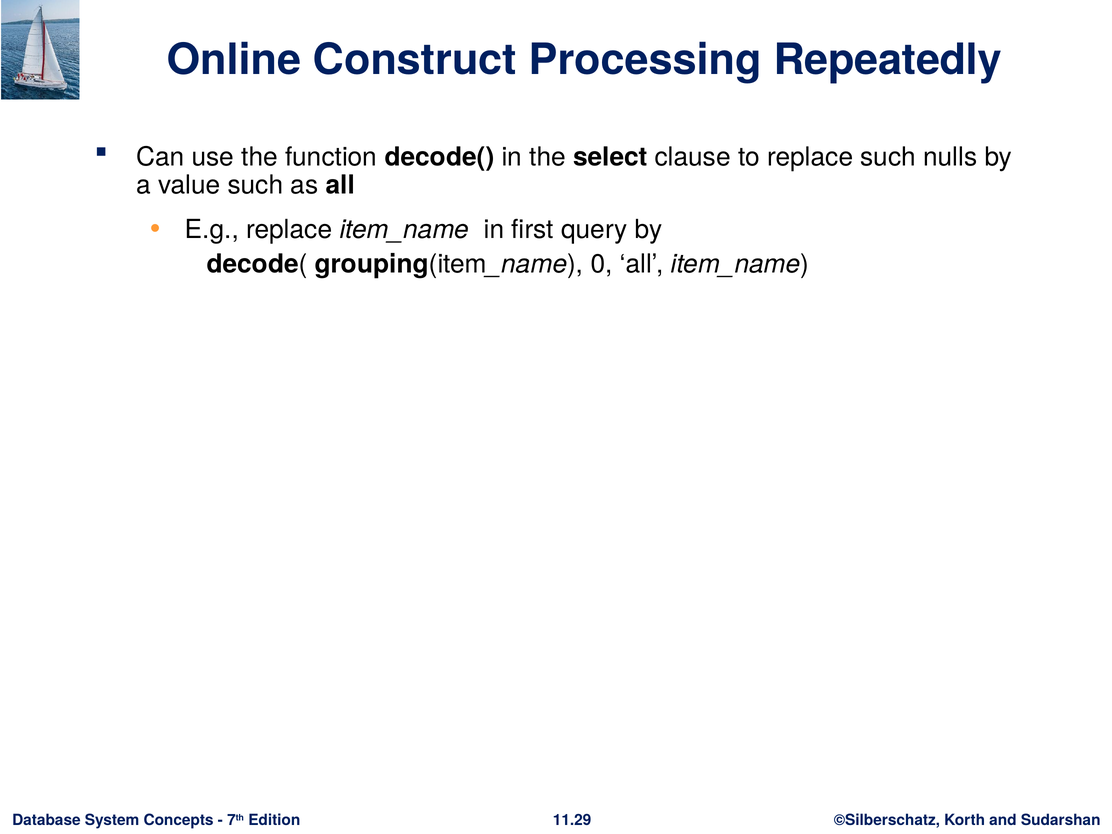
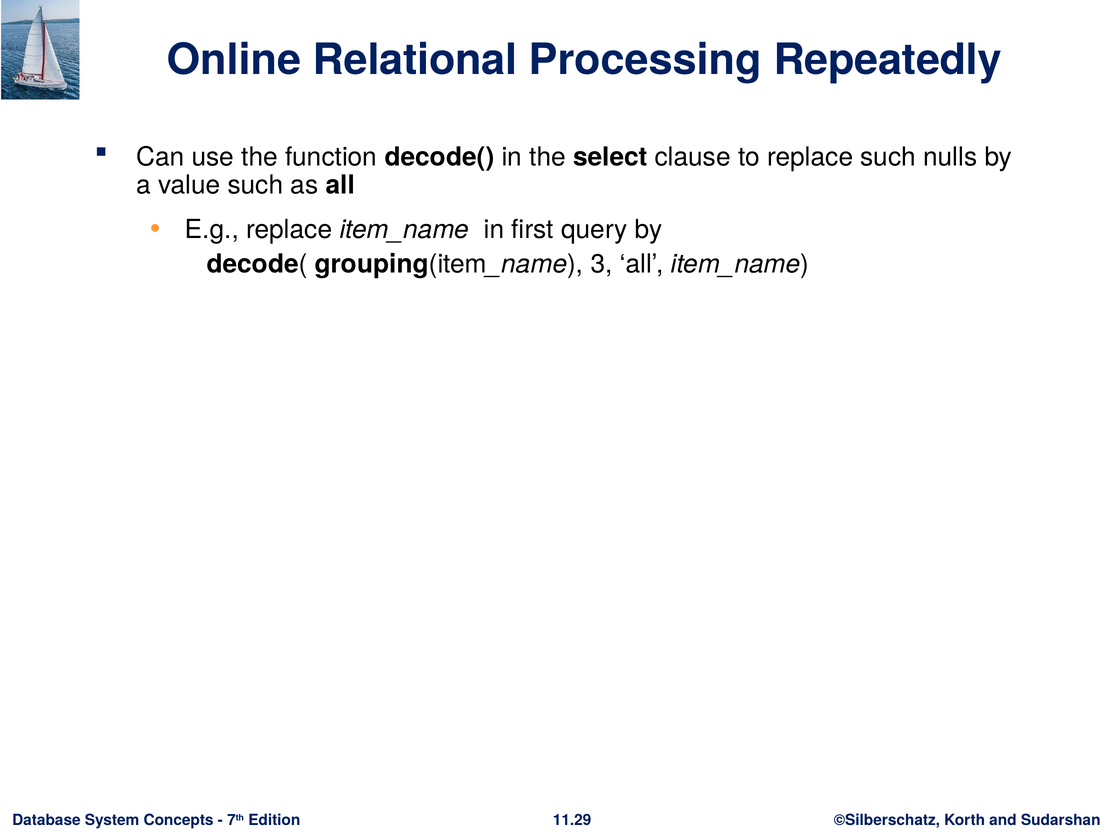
Construct: Construct -> Relational
0: 0 -> 3
